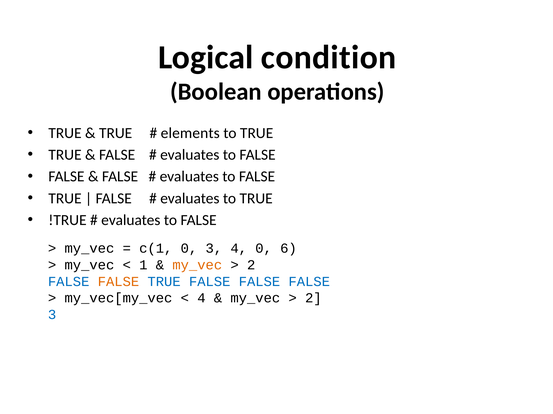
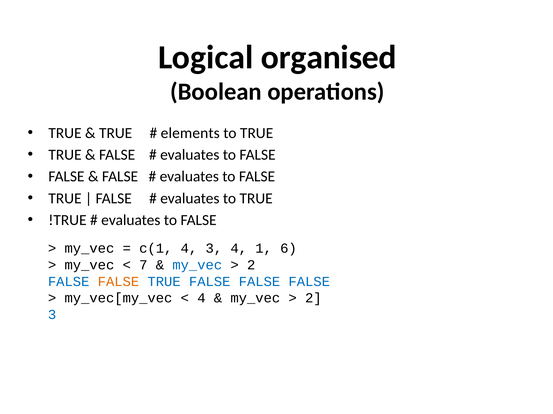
condition: condition -> organised
c(1 0: 0 -> 4
4 0: 0 -> 1
1: 1 -> 7
my_vec at (197, 265) colour: orange -> blue
